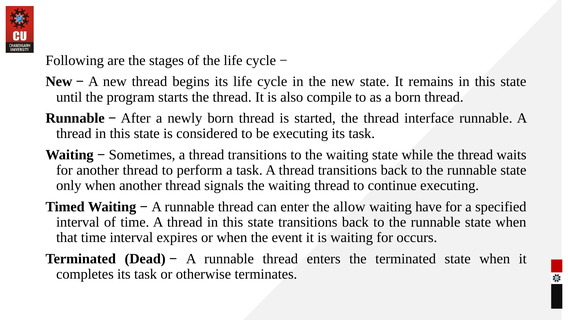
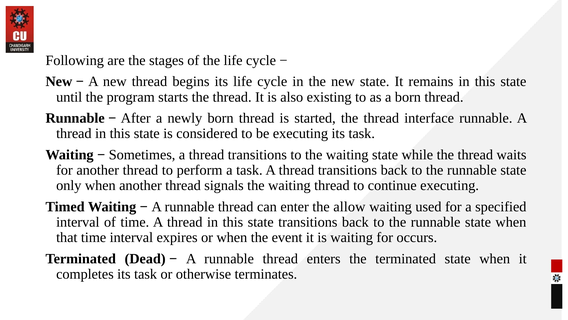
compile: compile -> existing
have: have -> used
